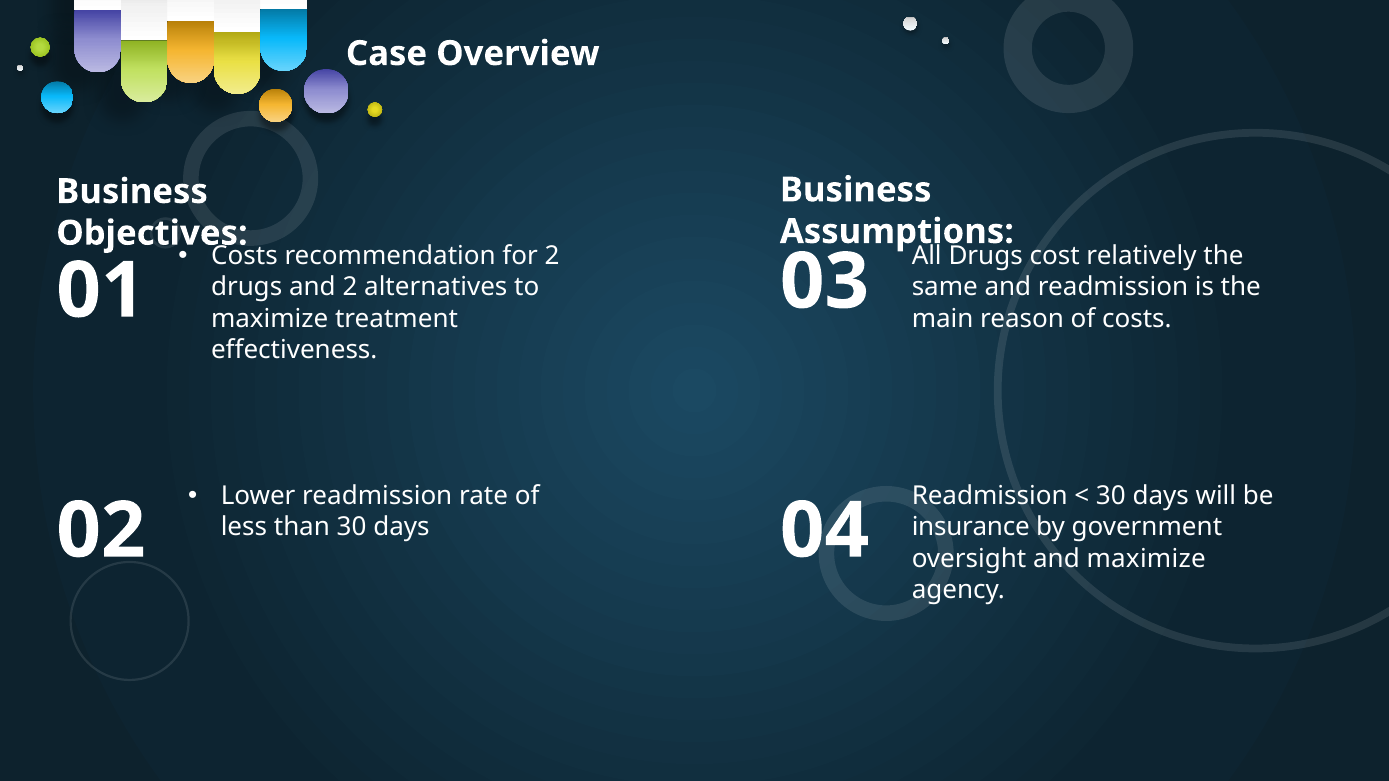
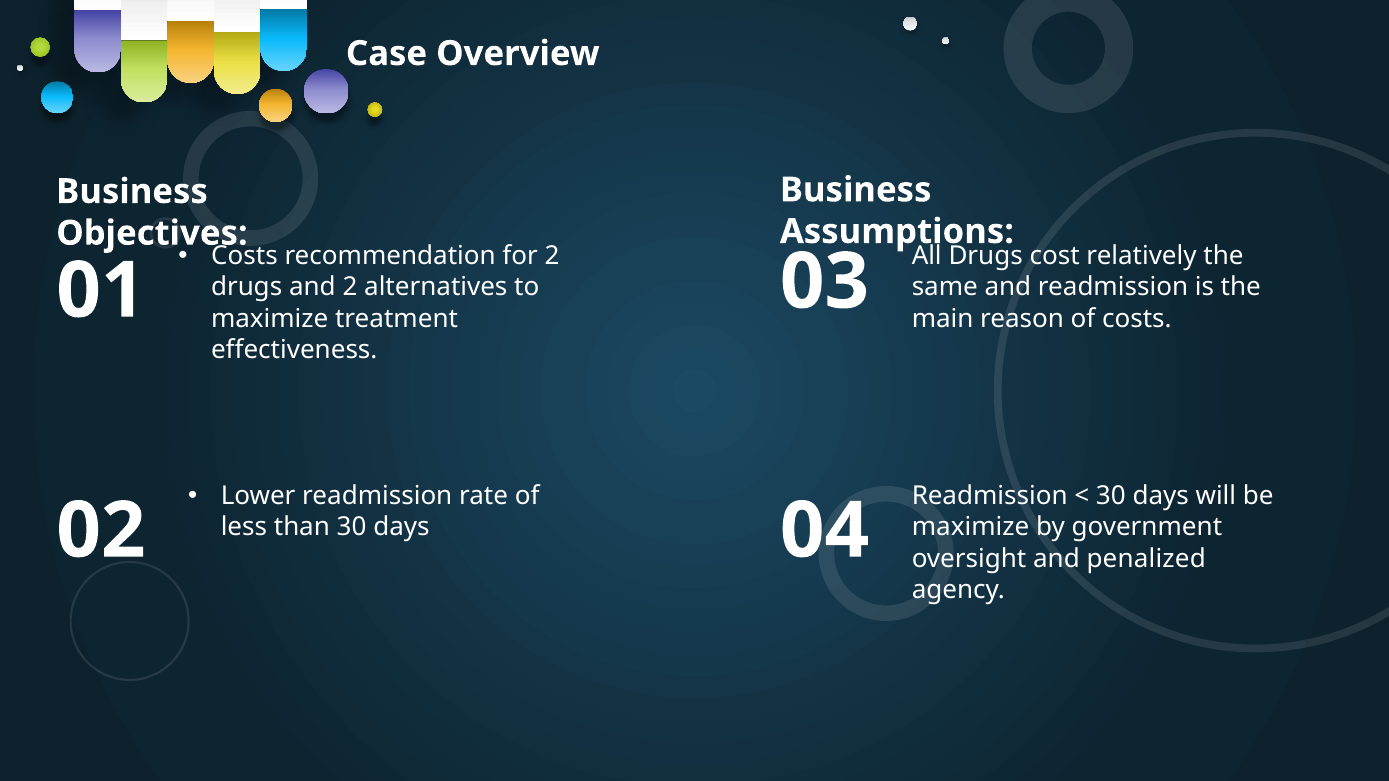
insurance at (971, 527): insurance -> maximize
and maximize: maximize -> penalized
